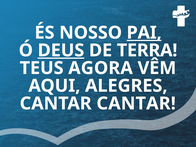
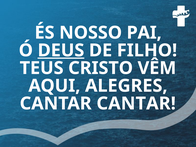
PAI underline: present -> none
TERRA: TERRA -> FILHO
AGORA: AGORA -> CRISTO
